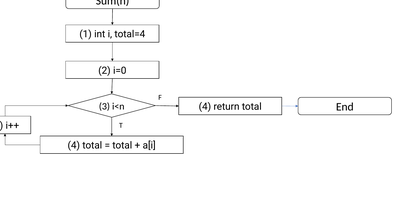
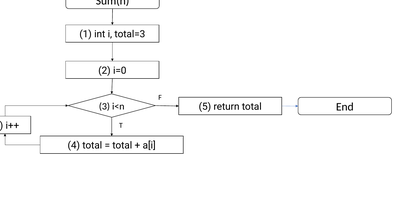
total=4: total=4 -> total=3
i<n 4: 4 -> 5
